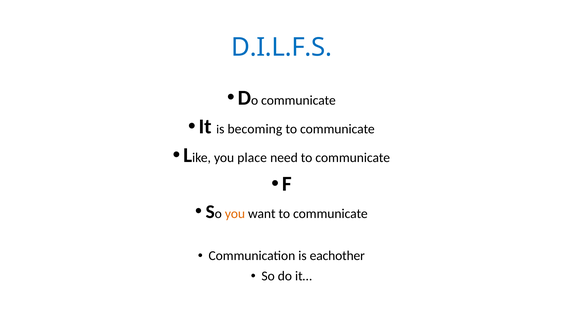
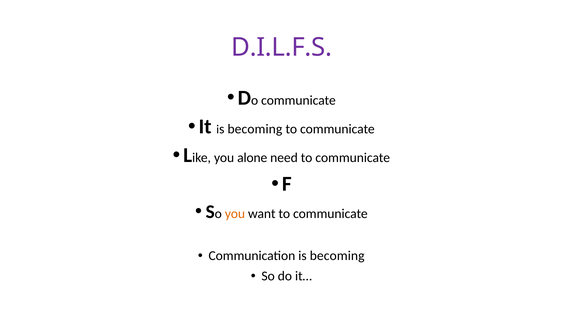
D.I.L.F.S colour: blue -> purple
place: place -> alone
Communication is eachother: eachother -> becoming
